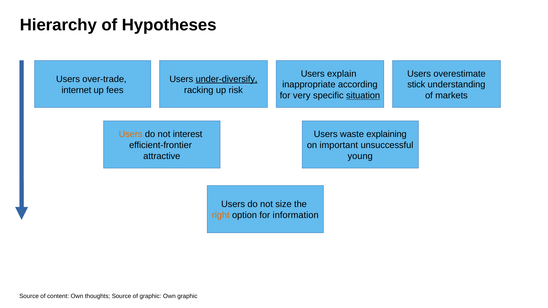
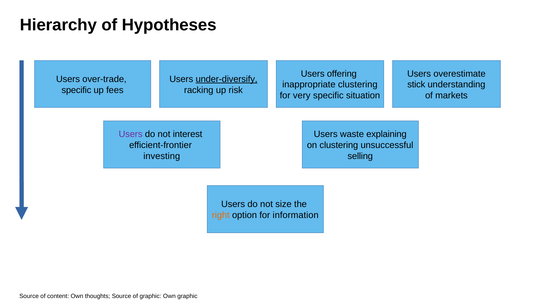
explain: explain -> offering
inappropriate according: according -> clustering
internet at (76, 90): internet -> specific
situation underline: present -> none
Users at (131, 134) colour: orange -> purple
on important: important -> clustering
attractive: attractive -> investing
young: young -> selling
